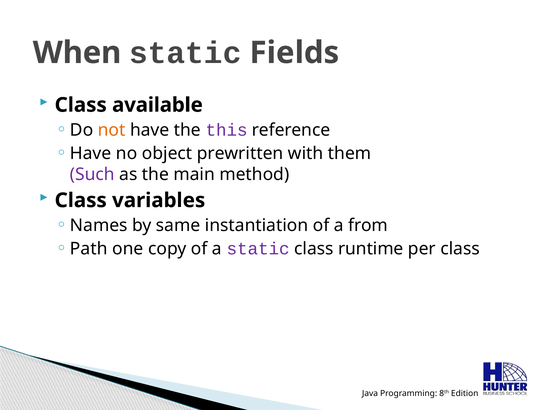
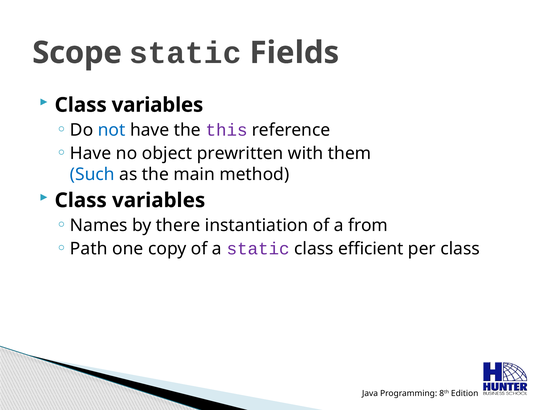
When: When -> Scope
available at (157, 105): available -> variables
not colour: orange -> blue
Such colour: purple -> blue
same: same -> there
runtime: runtime -> efficient
